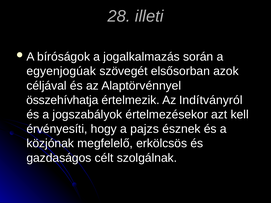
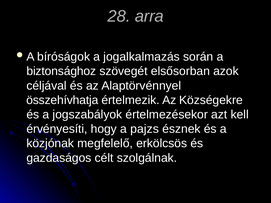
illeti: illeti -> arra
egyenjogúak: egyenjogúak -> biztonsághoz
Indítványról: Indítványról -> Községekre
